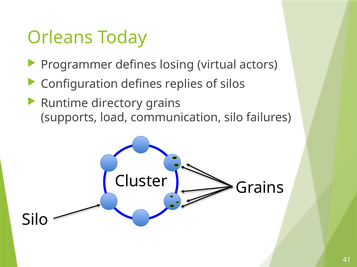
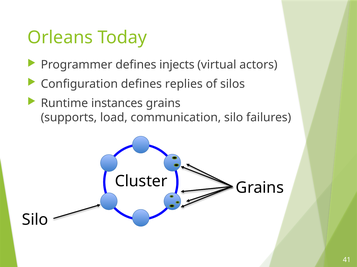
losing: losing -> injects
directory: directory -> instances
